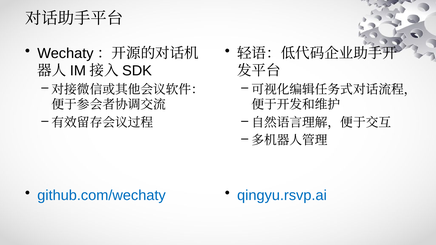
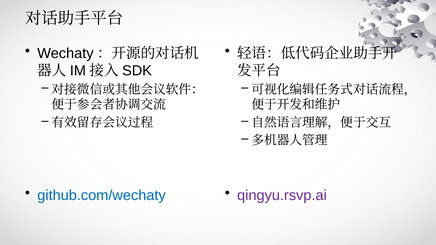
qingyu.rsvp.ai colour: blue -> purple
